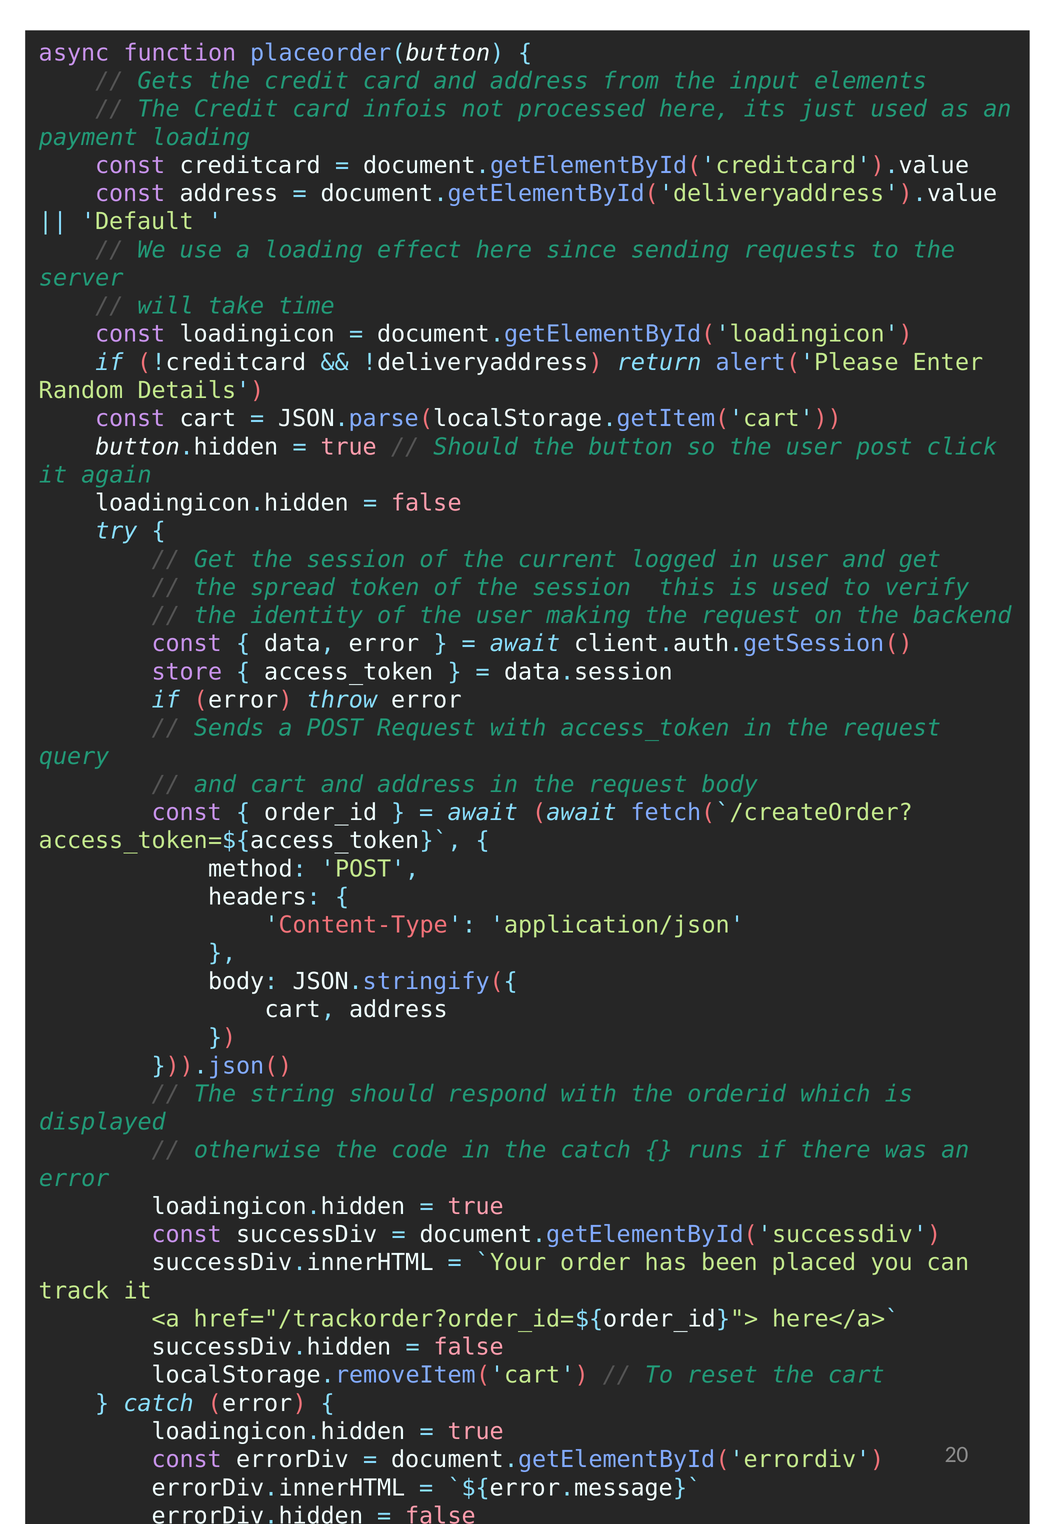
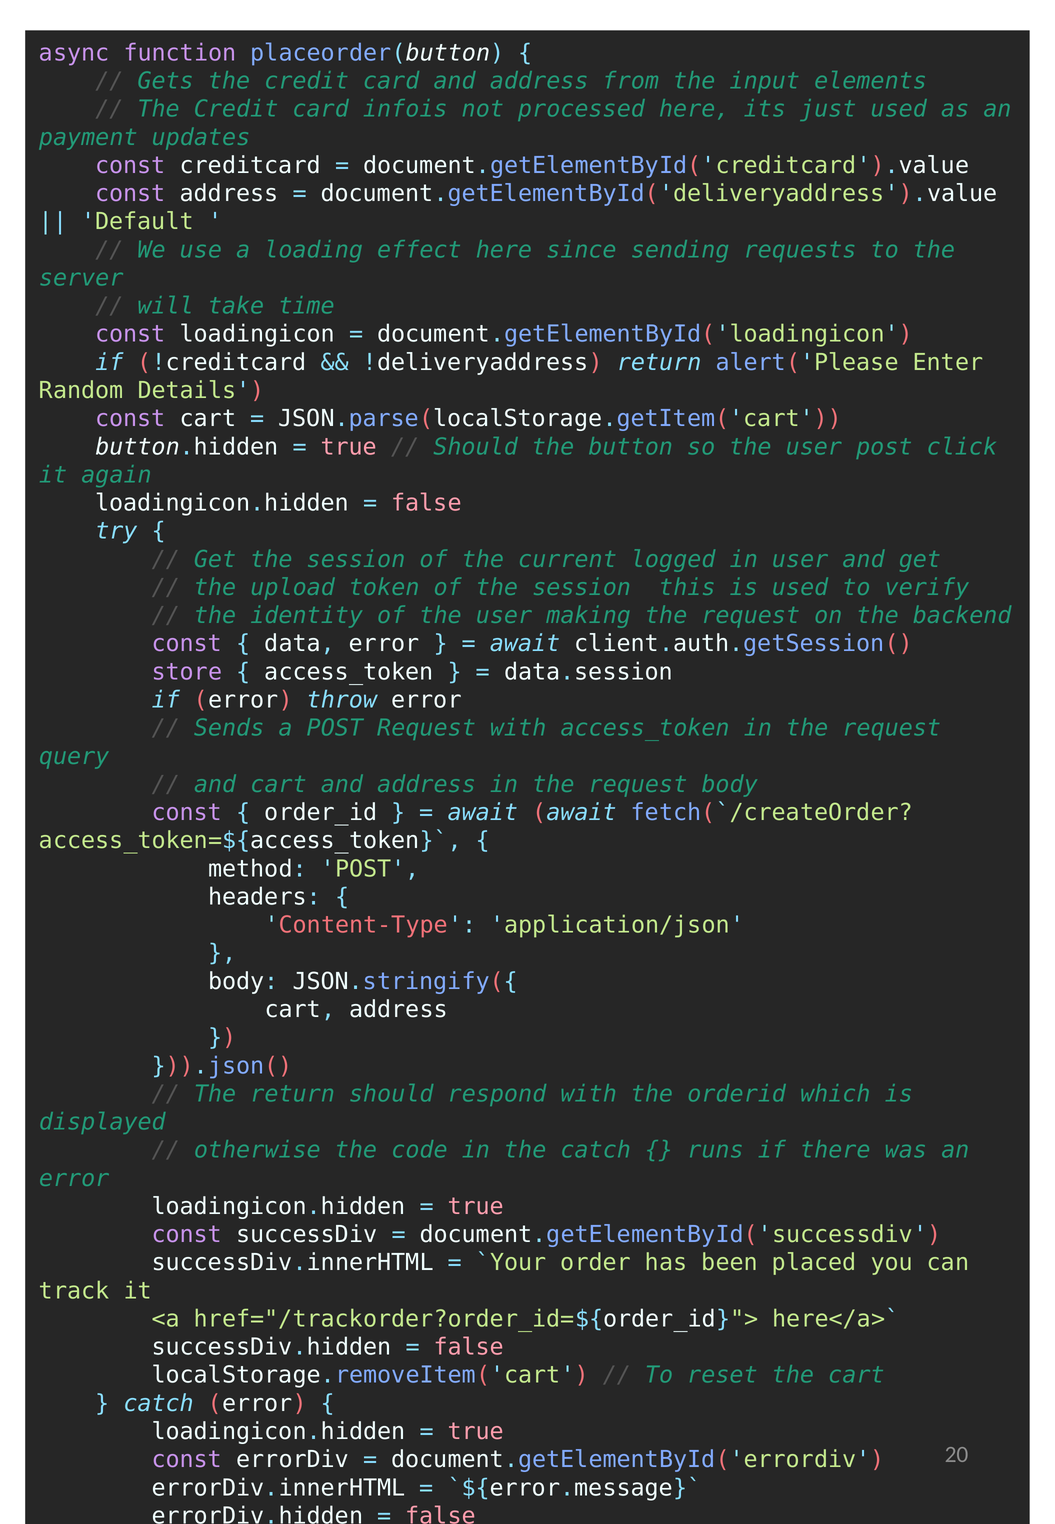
payment loading: loading -> updates
spread: spread -> upload
The string: string -> return
